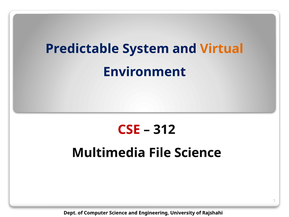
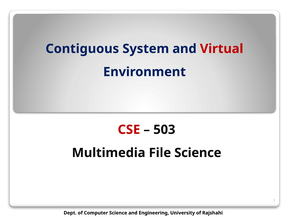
Predictable: Predictable -> Contiguous
Virtual colour: orange -> red
312: 312 -> 503
